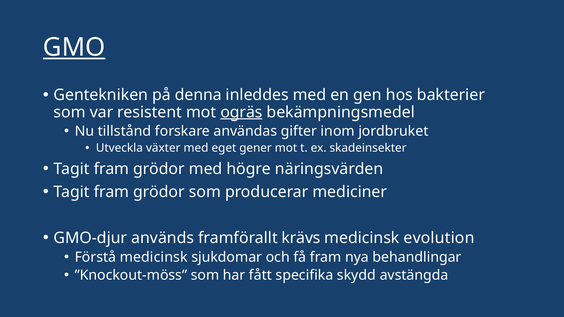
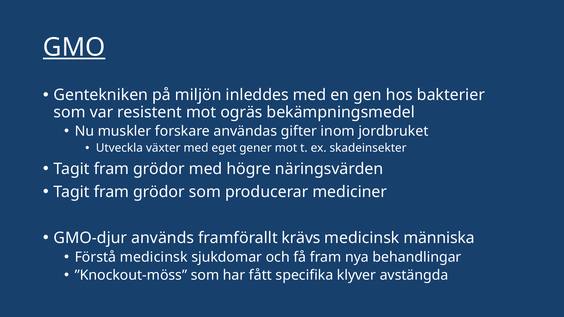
denna: denna -> miljön
ogräs underline: present -> none
tillstånd: tillstånd -> muskler
evolution: evolution -> människa
skydd: skydd -> klyver
